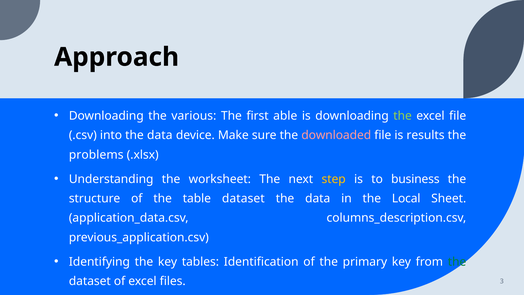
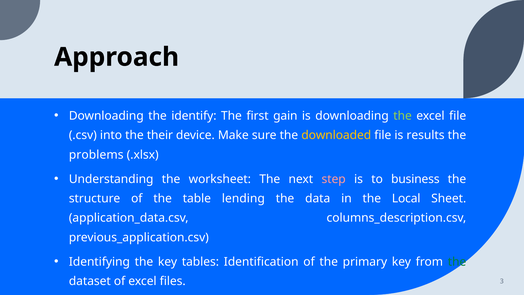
various: various -> identify
able: able -> gain
into the data: data -> their
downloaded colour: pink -> yellow
step colour: yellow -> pink
table dataset: dataset -> lending
